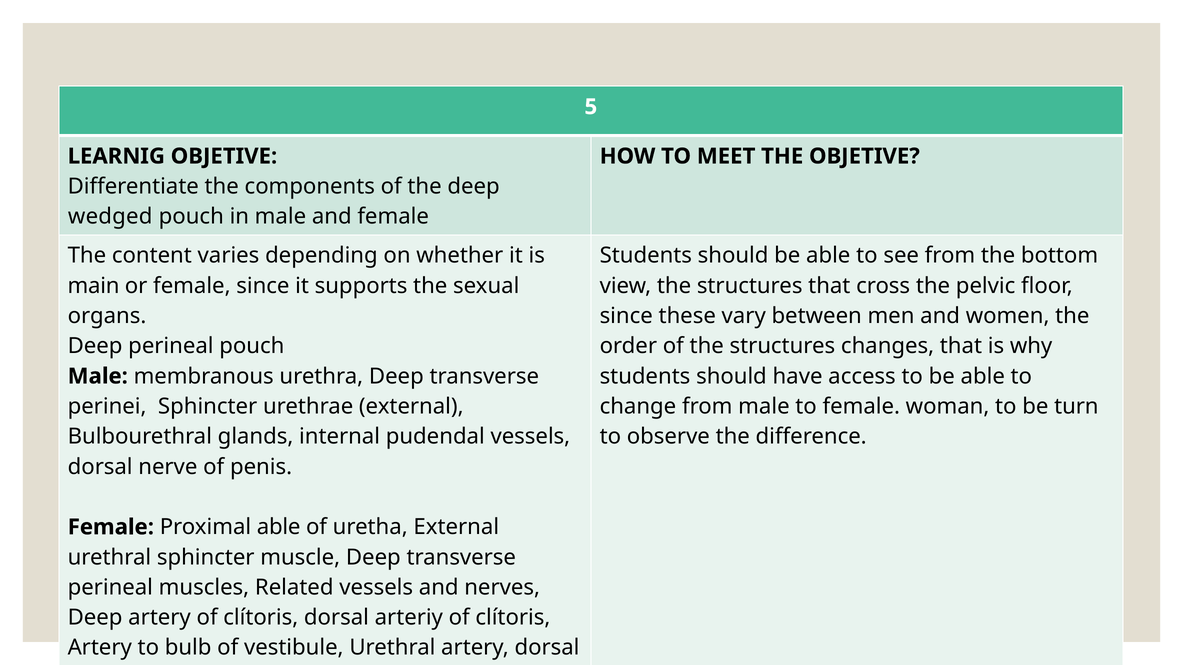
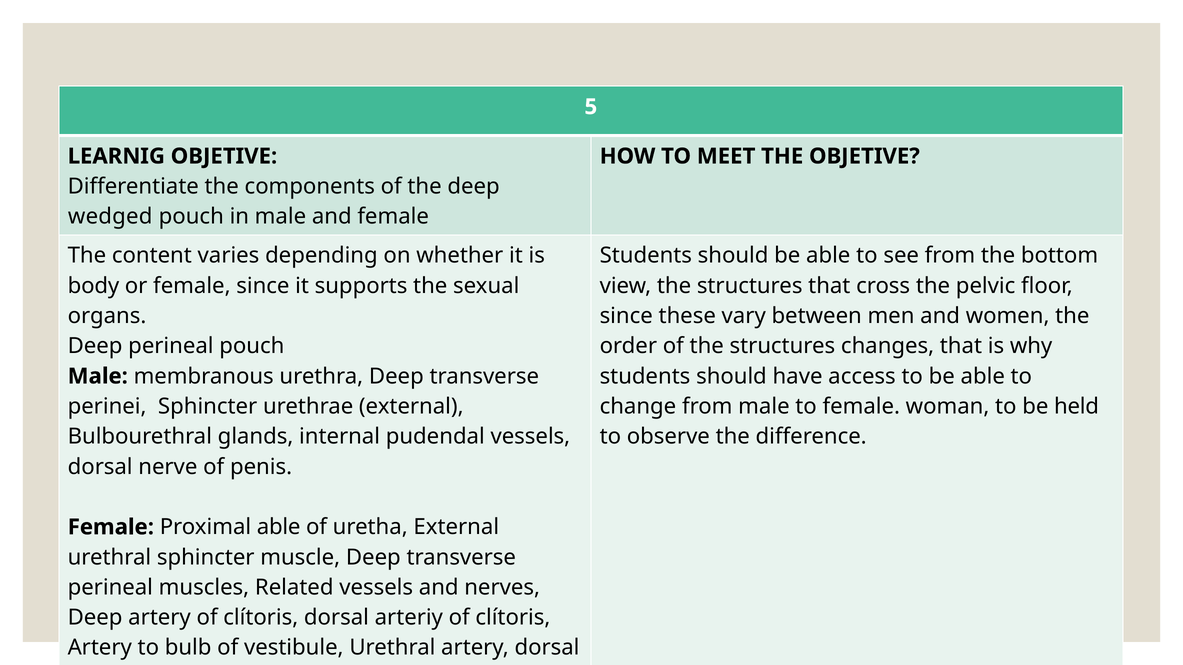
main: main -> body
turn: turn -> held
